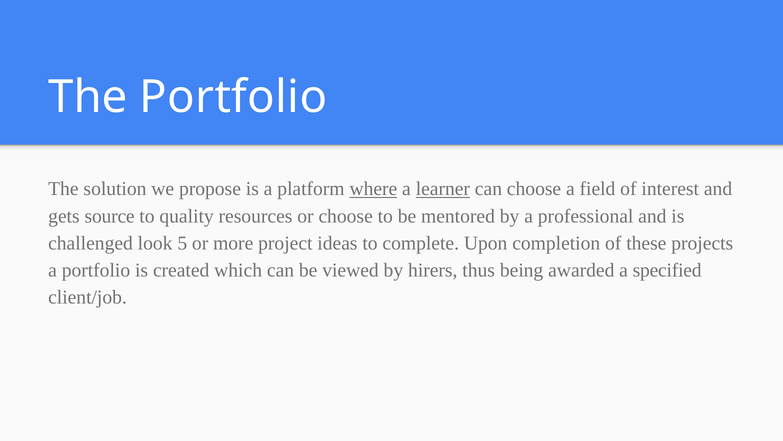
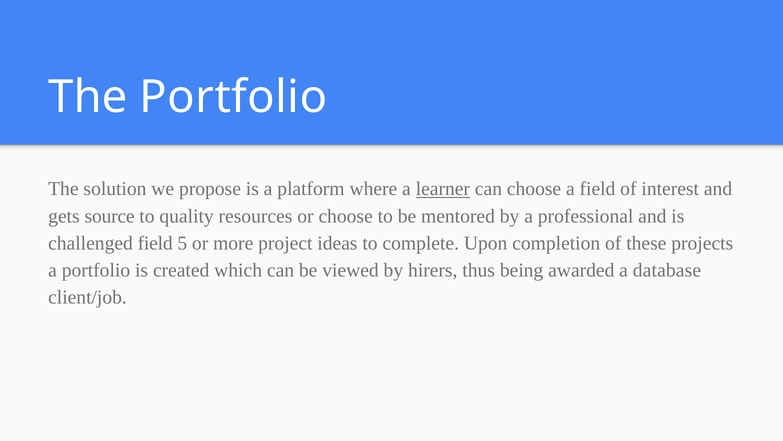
where underline: present -> none
challenged look: look -> field
specified: specified -> database
